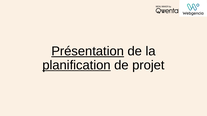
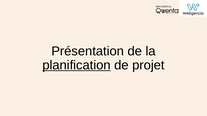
Présentation underline: present -> none
